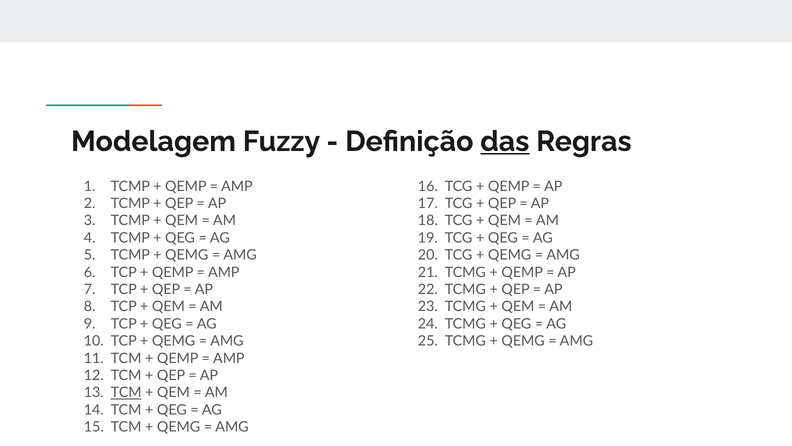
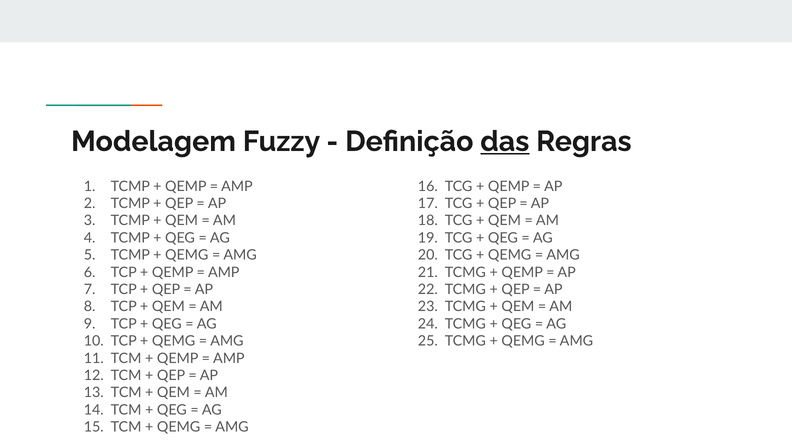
TCM at (126, 392) underline: present -> none
